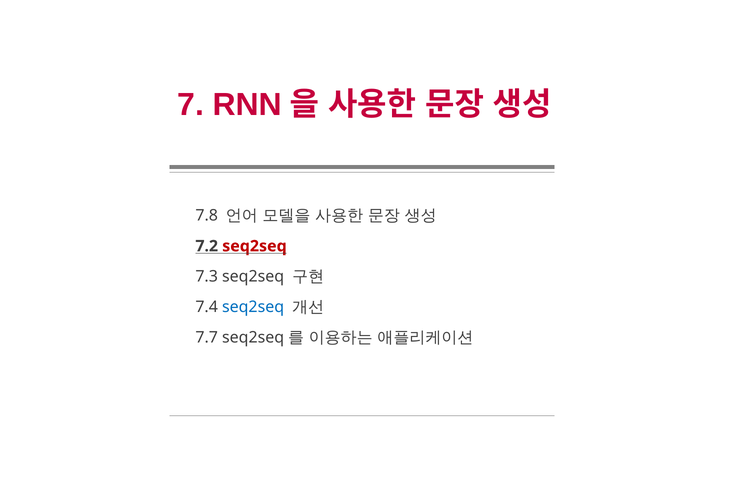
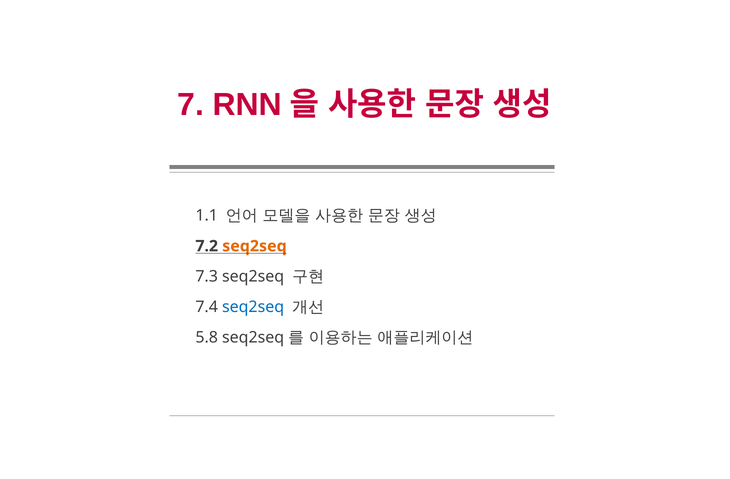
7.8: 7.8 -> 1.1
seq2seq at (254, 246) colour: red -> orange
7.7: 7.7 -> 5.8
